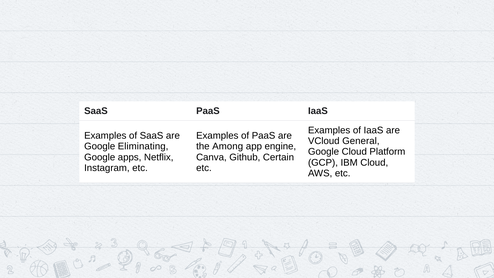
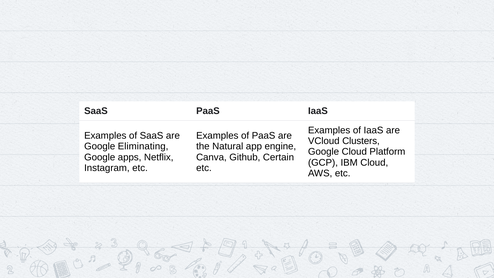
General: General -> Clusters
Among: Among -> Natural
